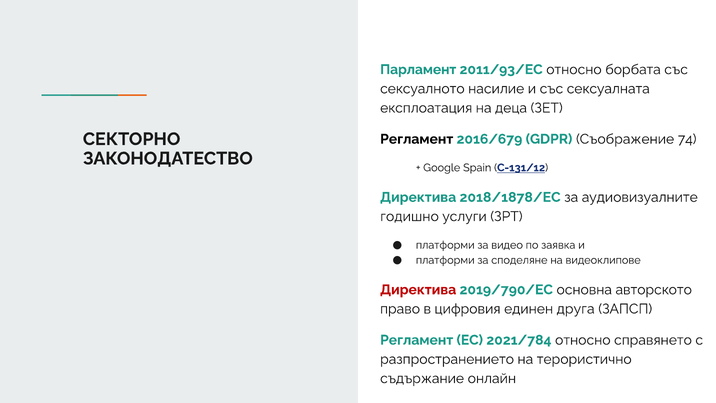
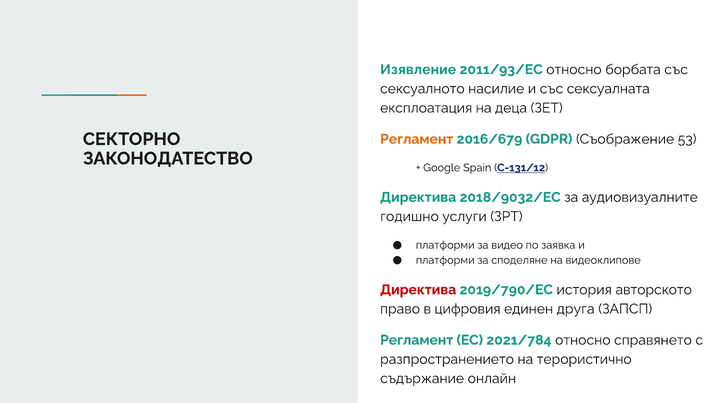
Парламент: Парламент -> Изявление
Регламент at (417, 139) colour: black -> orange
74: 74 -> 53
2018/1878/EС: 2018/1878/EС -> 2018/9032/EС
основна: основна -> история
